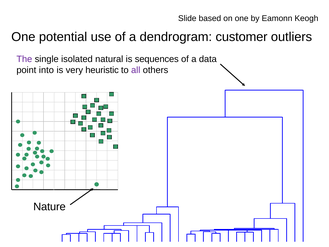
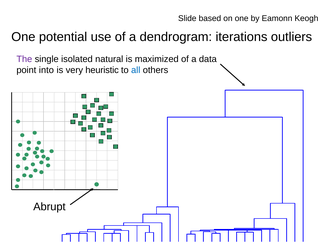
customer: customer -> iterations
sequences: sequences -> maximized
all colour: purple -> blue
Nature: Nature -> Abrupt
